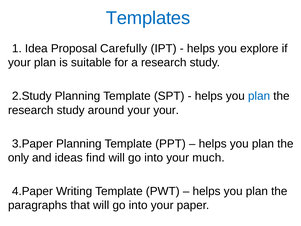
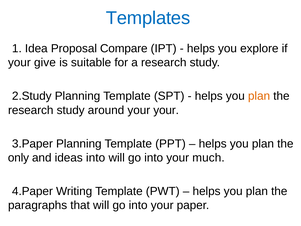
Carefully: Carefully -> Compare
your plan: plan -> give
plan at (259, 96) colour: blue -> orange
ideas find: find -> into
